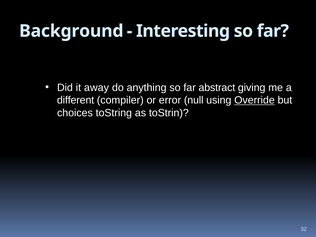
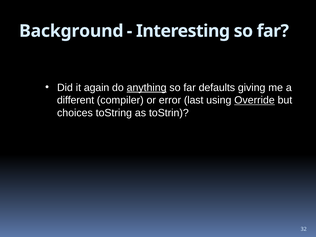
away: away -> again
anything underline: none -> present
abstract: abstract -> defaults
null: null -> last
